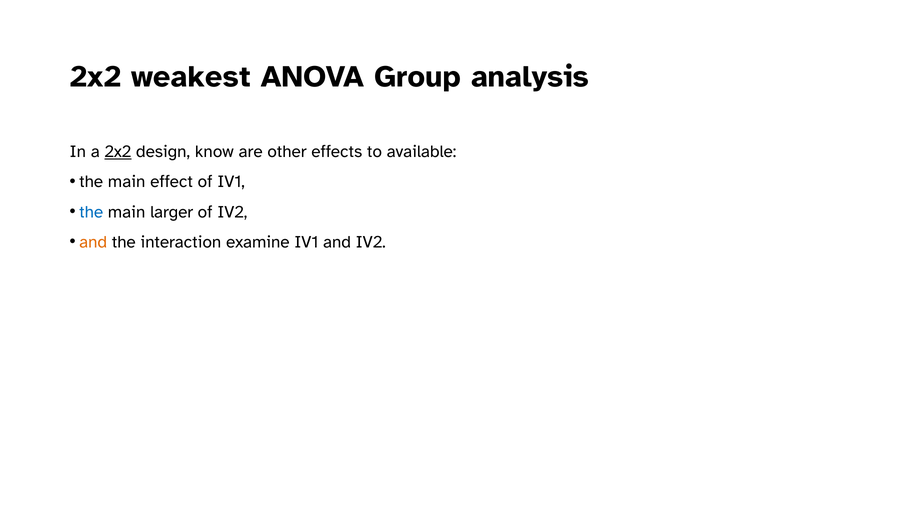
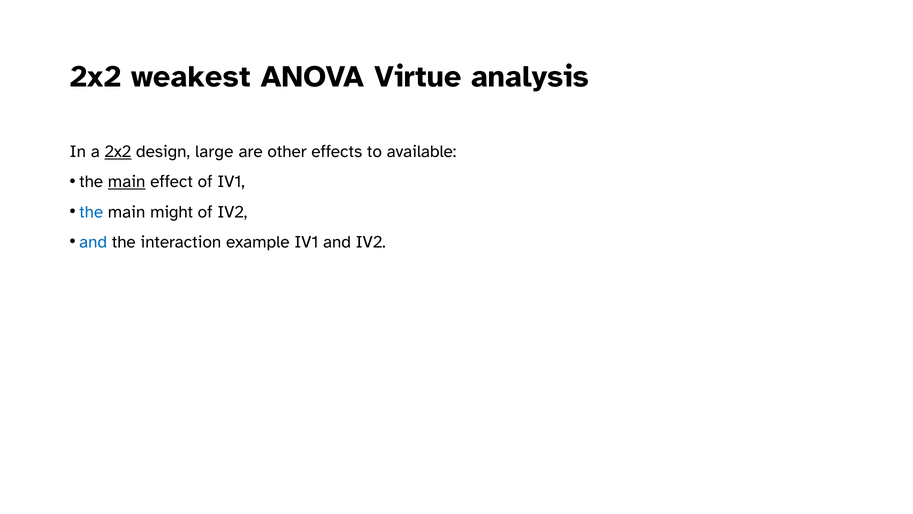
Group: Group -> Virtue
know: know -> large
main at (127, 182) underline: none -> present
larger: larger -> might
and at (93, 242) colour: orange -> blue
examine: examine -> example
